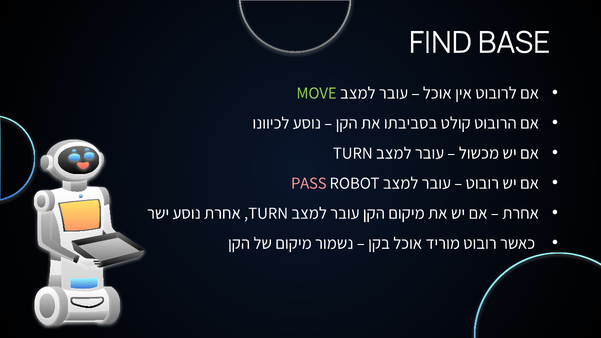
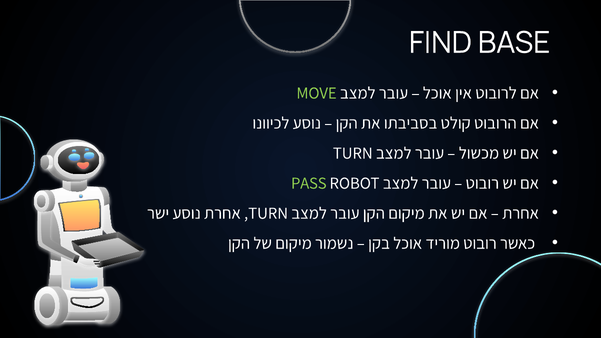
PASS colour: pink -> light green
